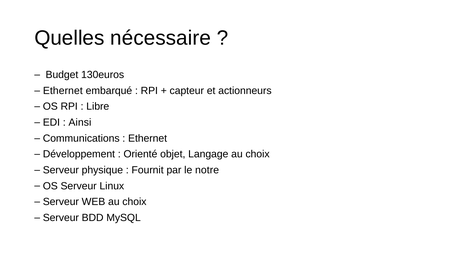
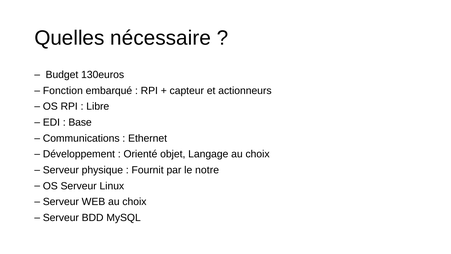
Ethernet at (63, 91): Ethernet -> Fonction
Ainsi: Ainsi -> Base
